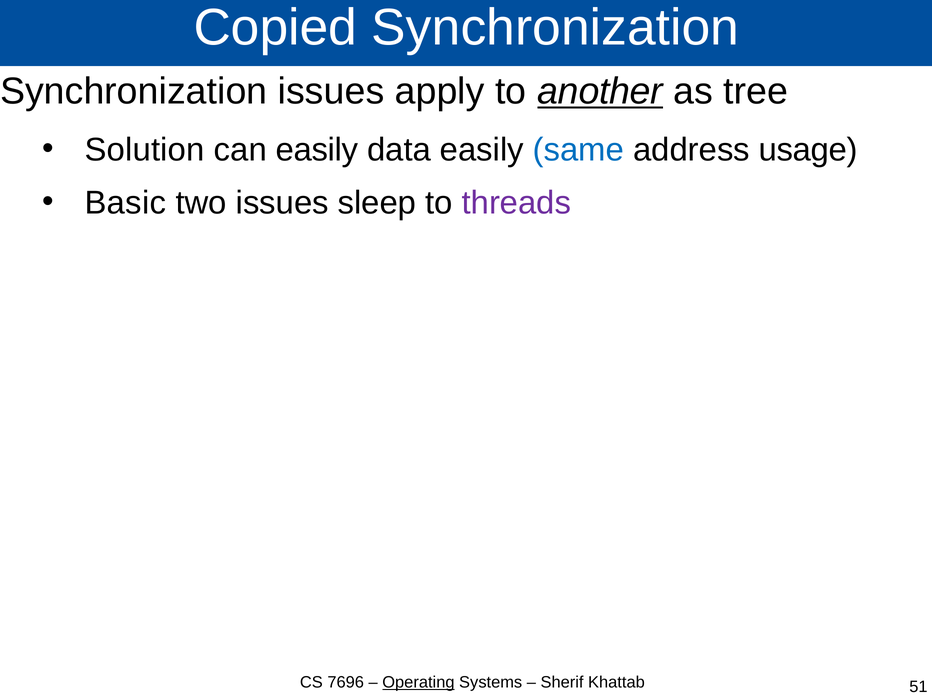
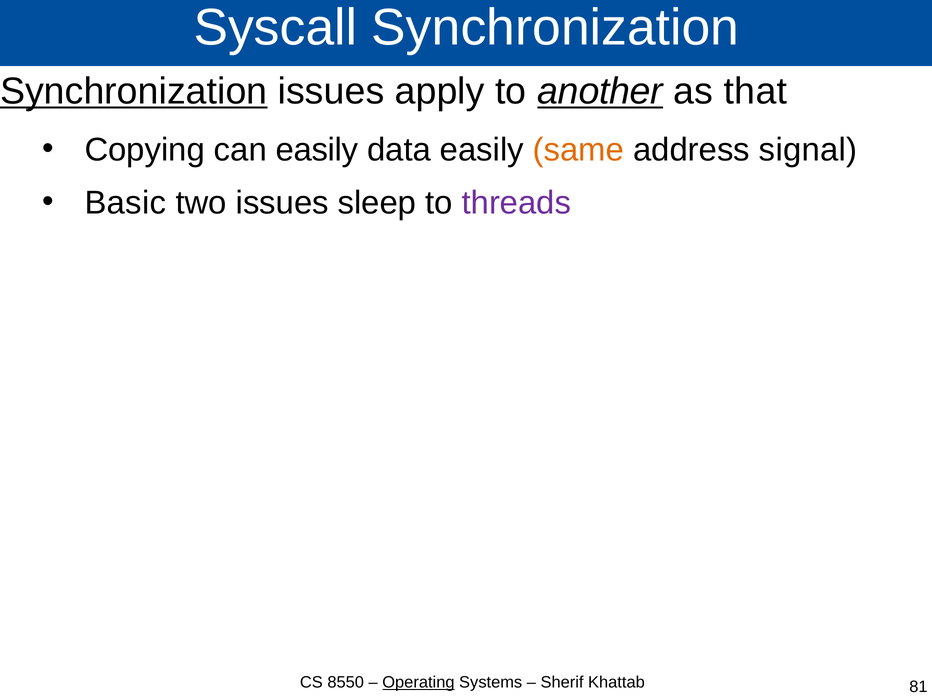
Copied: Copied -> Syscall
Synchronization at (134, 91) underline: none -> present
tree: tree -> that
Solution: Solution -> Copying
same colour: blue -> orange
usage: usage -> signal
7696: 7696 -> 8550
51: 51 -> 81
